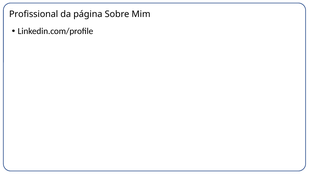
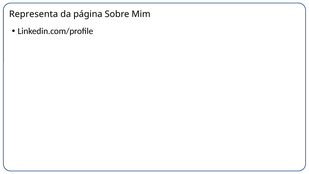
Profissional: Profissional -> Representa
